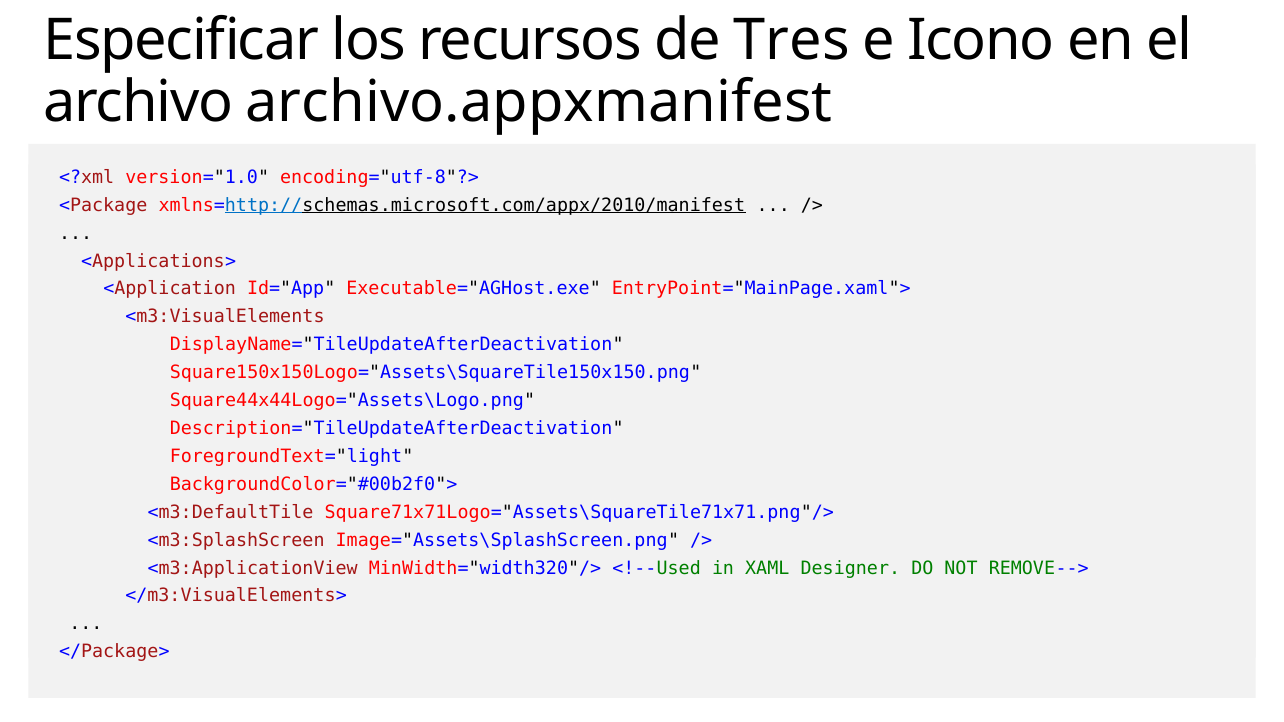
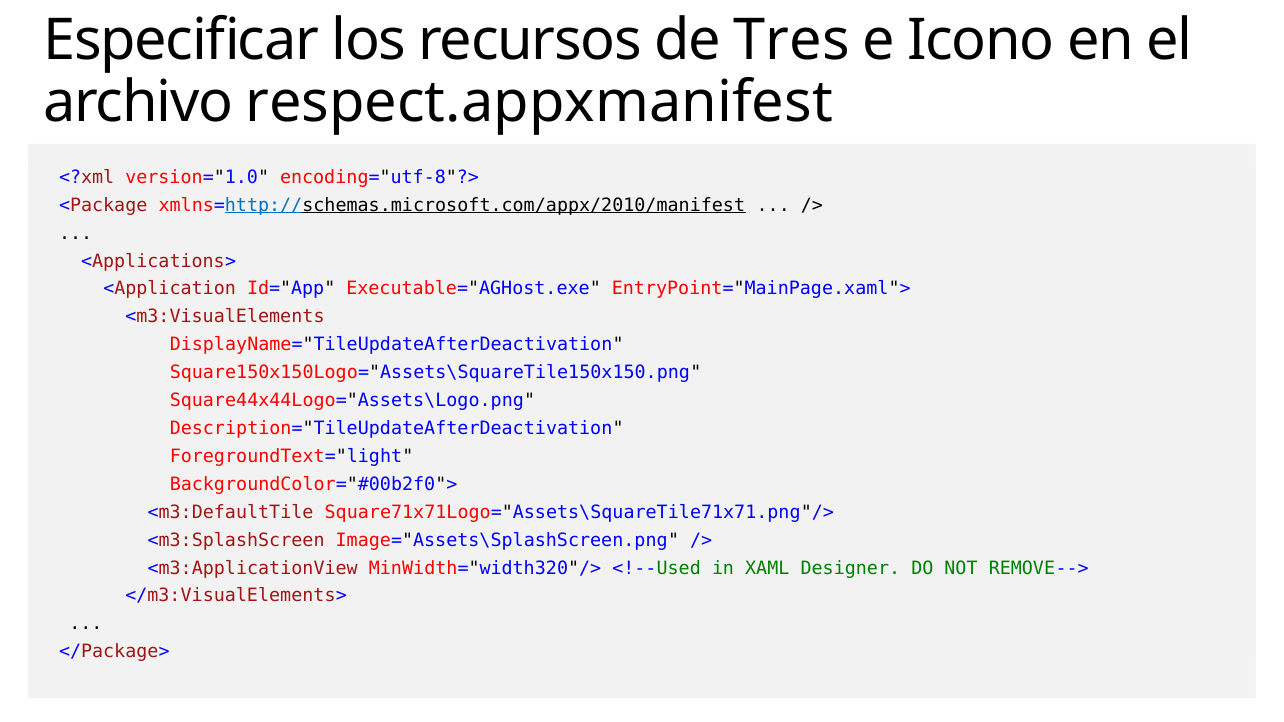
archivo.appxmanifest: archivo.appxmanifest -> respect.appxmanifest
